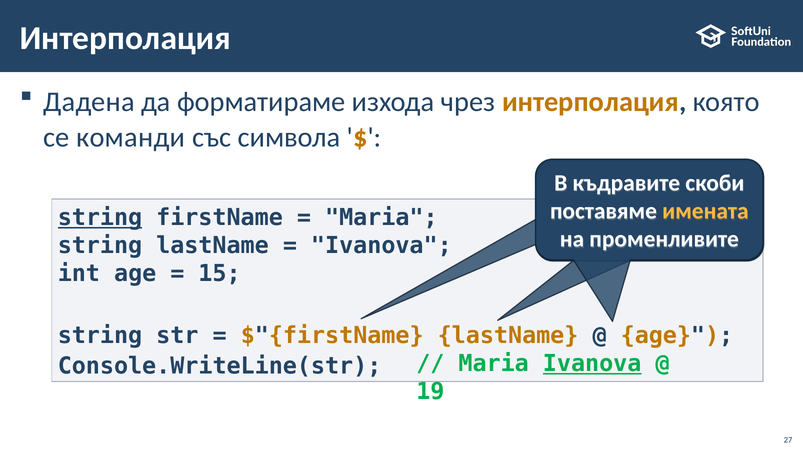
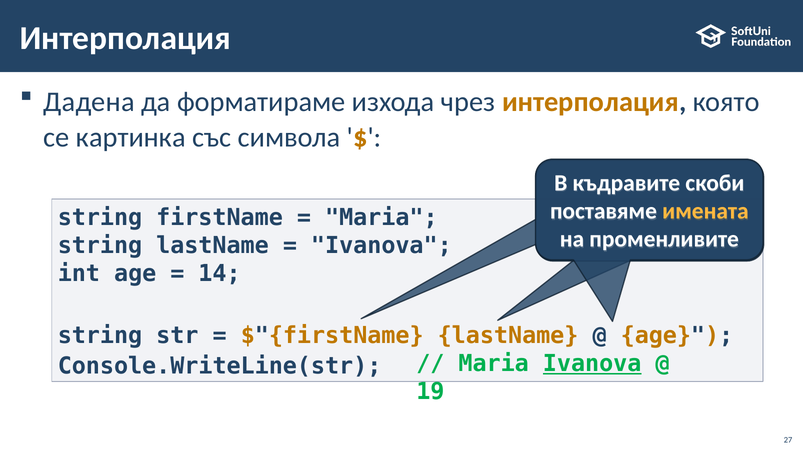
команди: команди -> картинка
string at (100, 218) underline: present -> none
15: 15 -> 14
